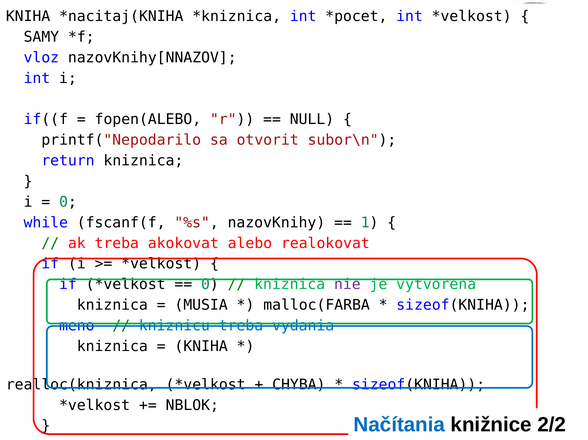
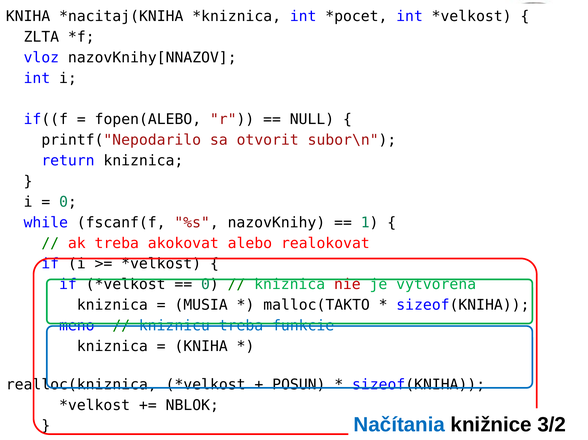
SAMY: SAMY -> ZLTA
nie colour: purple -> red
malloc(FARBA: malloc(FARBA -> malloc(TAKTO
vydania: vydania -> funkcie
CHYBA: CHYBA -> POSUN
2/2: 2/2 -> 3/2
